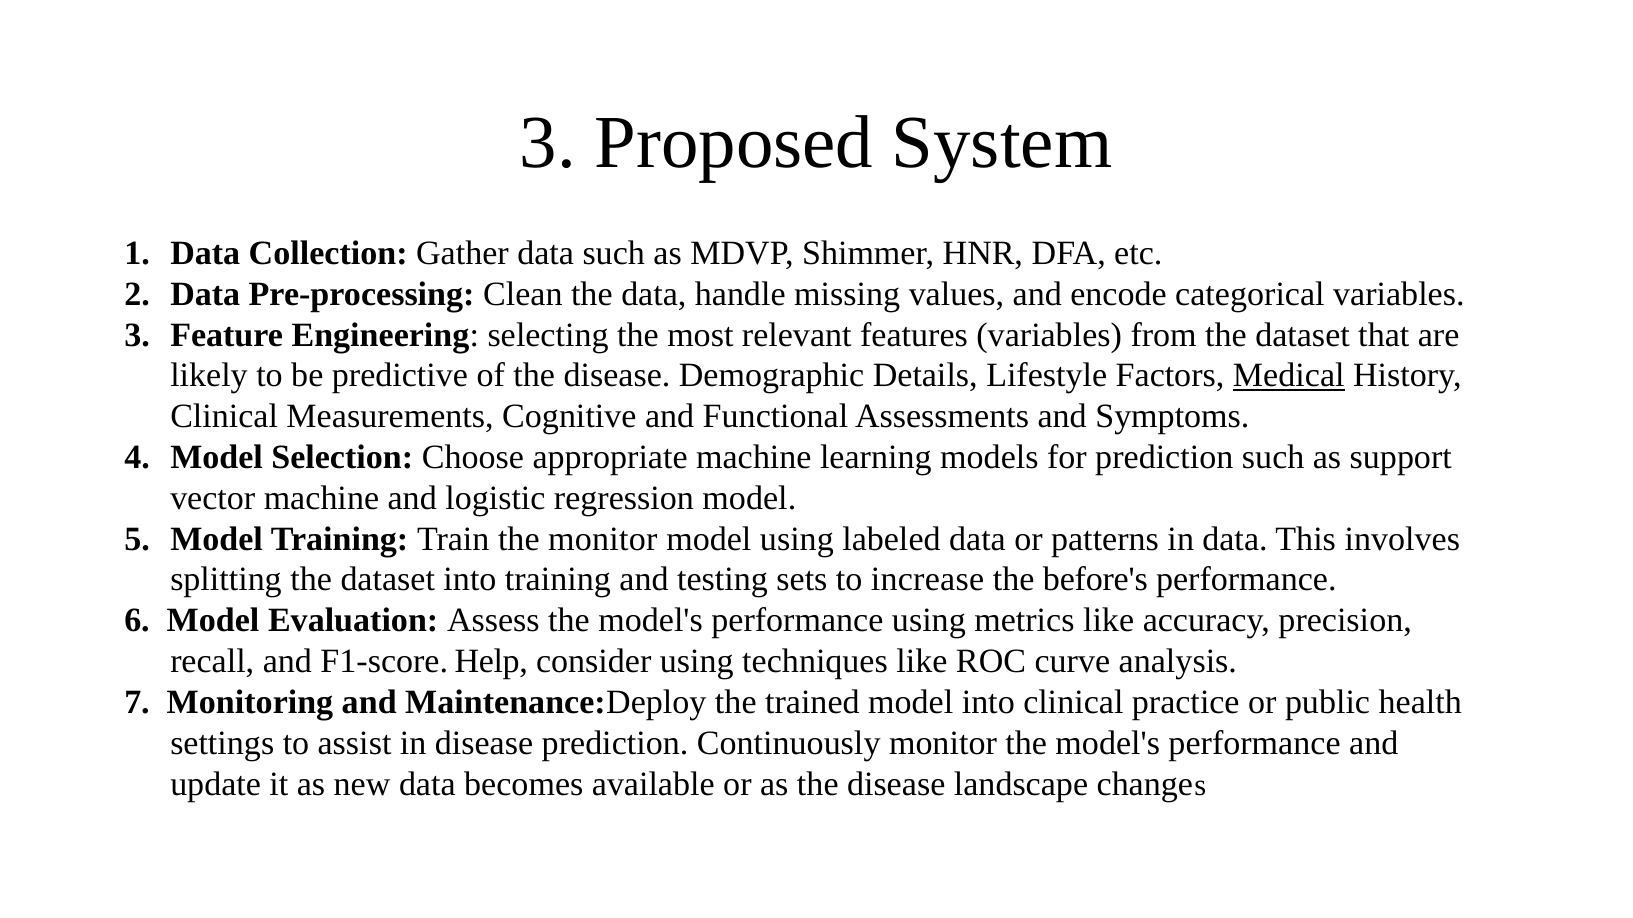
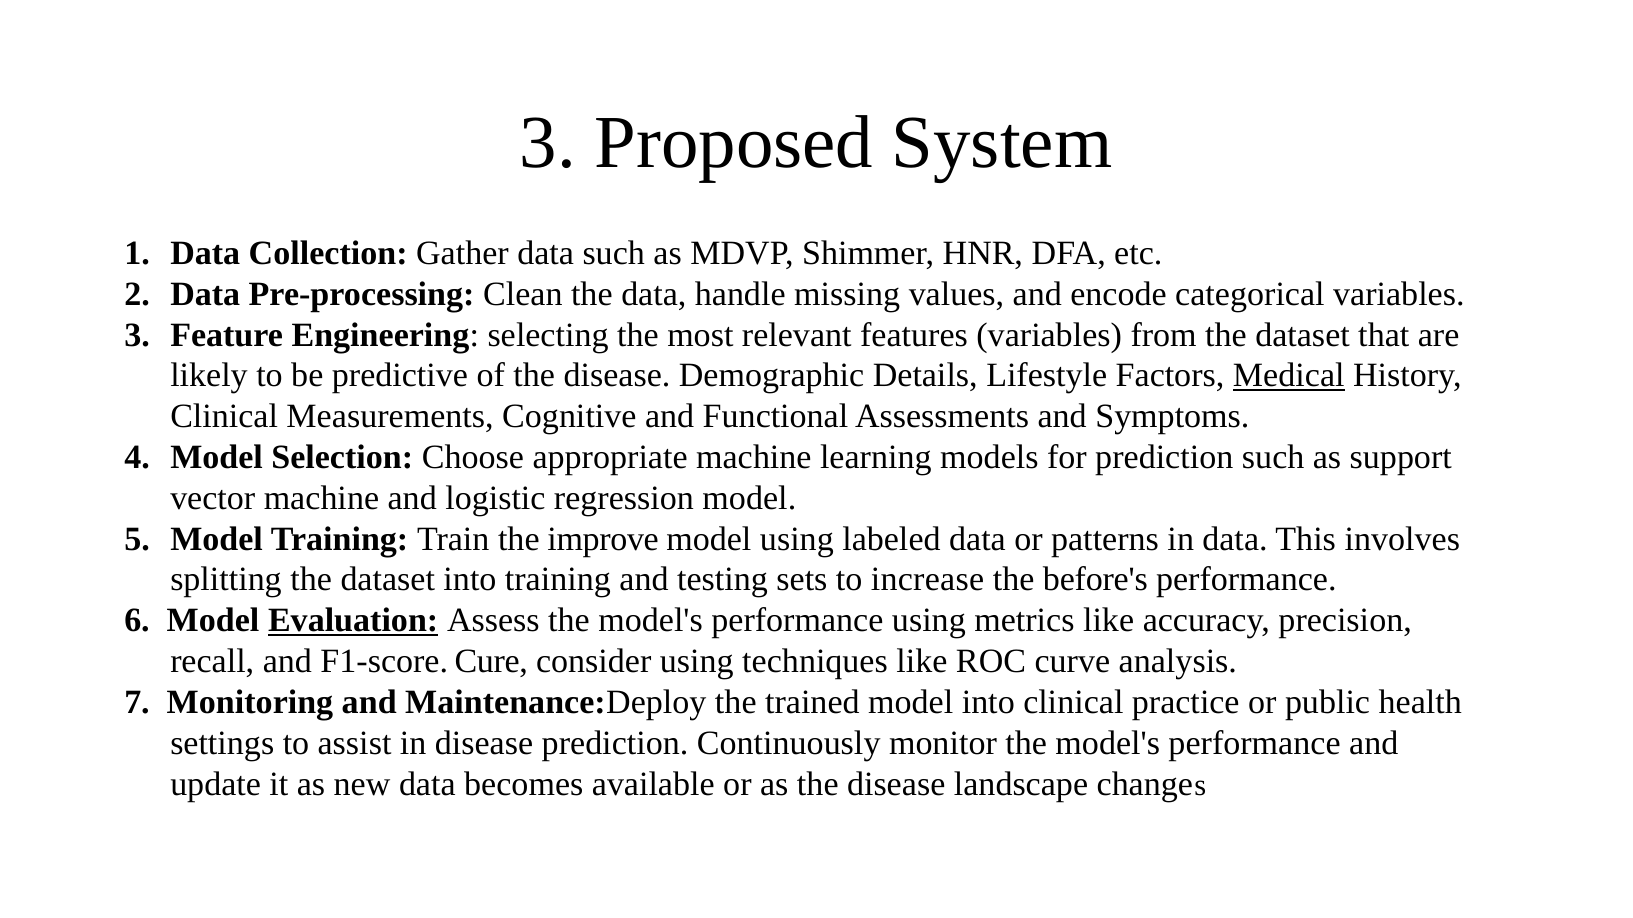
the monitor: monitor -> improve
Evaluation underline: none -> present
Help: Help -> Cure
